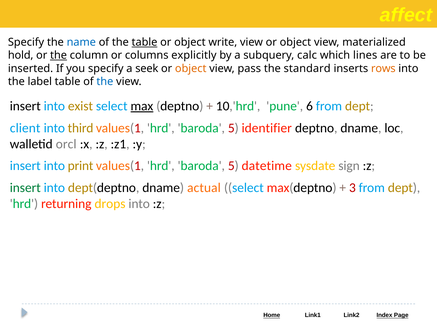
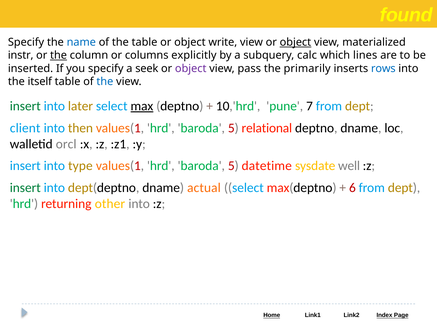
affect: affect -> found
table at (144, 42) underline: present -> none
object at (295, 42) underline: none -> present
hold: hold -> instr
object at (191, 68) colour: orange -> purple
standard: standard -> primarily
rows colour: orange -> blue
label: label -> itself
insert at (25, 106) colour: black -> green
exist: exist -> later
6: 6 -> 7
third: third -> then
identifier: identifier -> relational
print: print -> type
sign: sign -> well
3: 3 -> 6
drops: drops -> other
